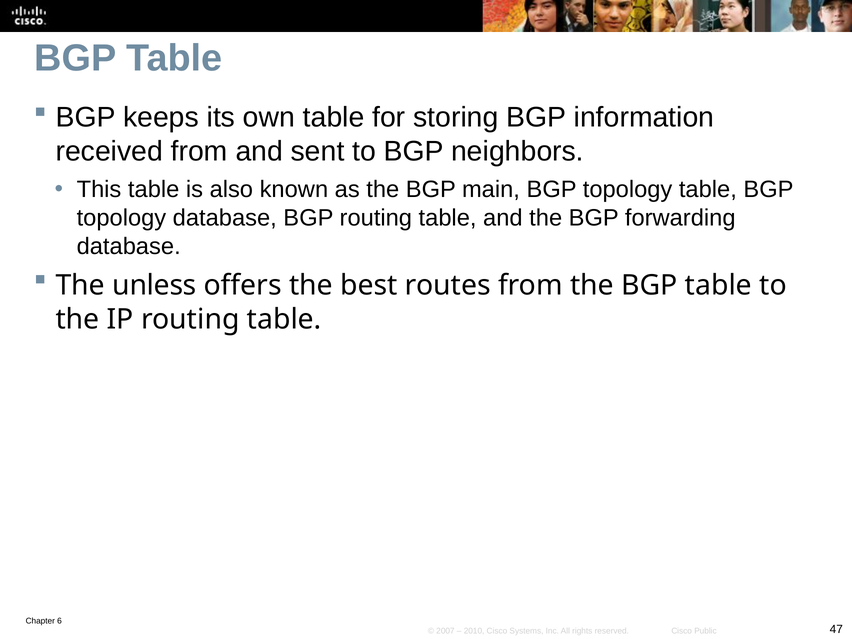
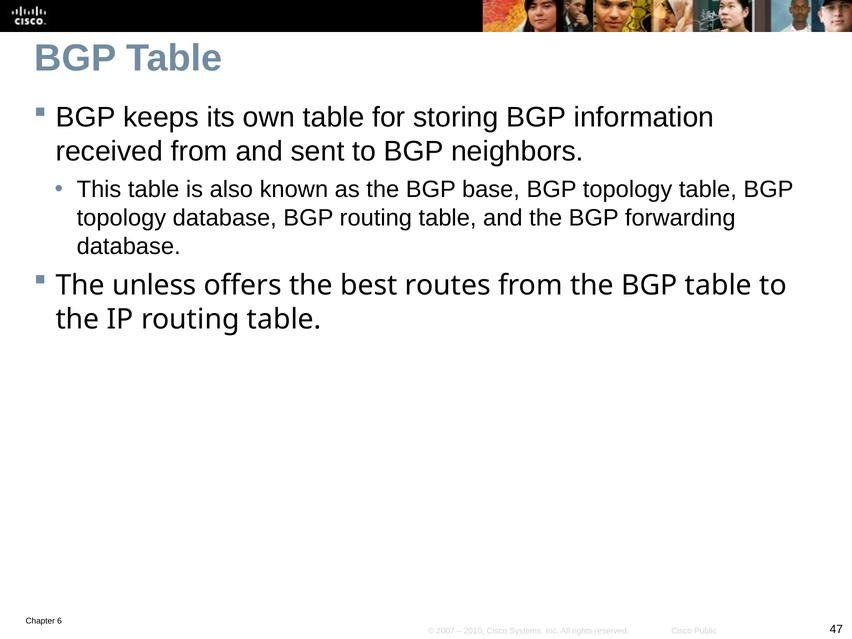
main: main -> base
